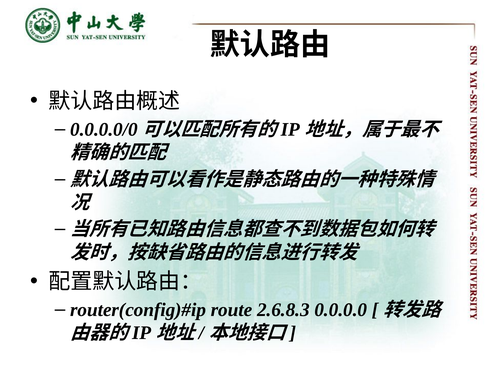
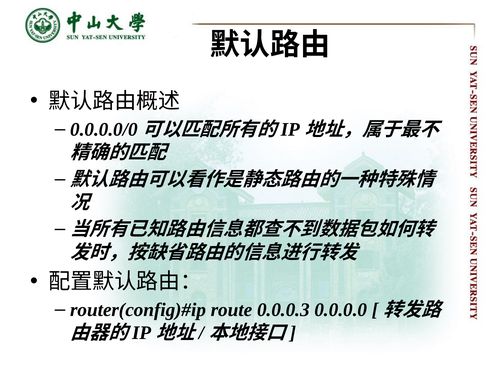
2.6.8.3: 2.6.8.3 -> 0.0.0.3
